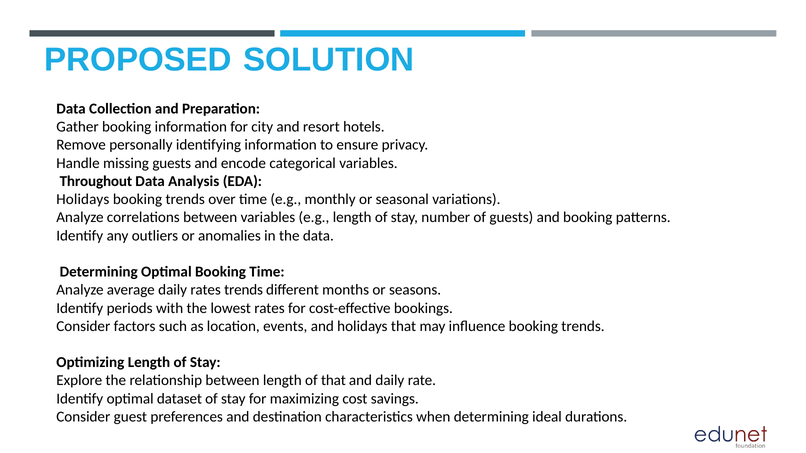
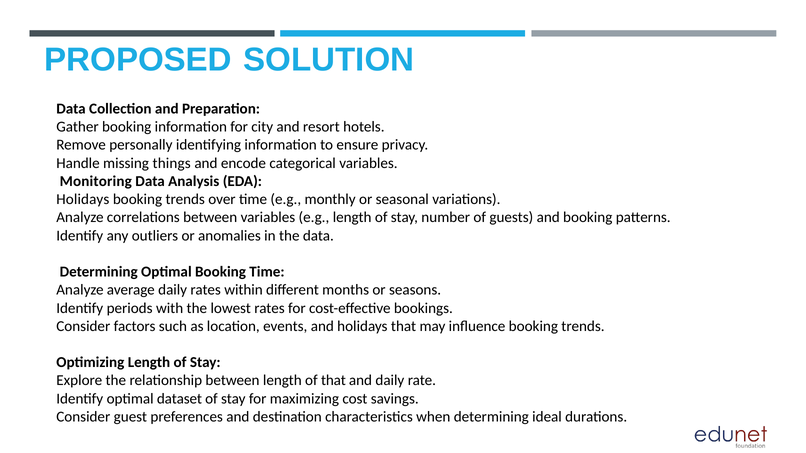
missing guests: guests -> things
Throughout: Throughout -> Monitoring
rates trends: trends -> within
